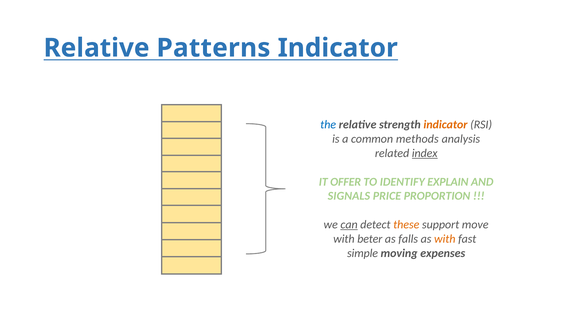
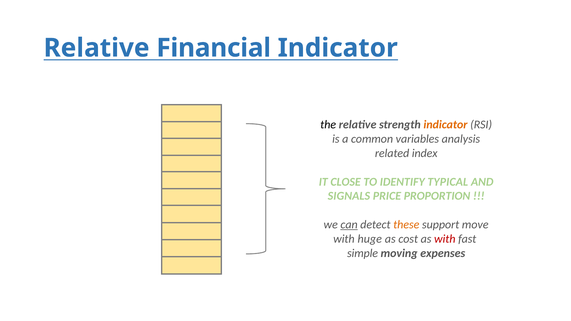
Patterns: Patterns -> Financial
the colour: blue -> black
methods: methods -> variables
index underline: present -> none
OFFER: OFFER -> CLOSE
EXPLAIN: EXPLAIN -> TYPICAL
beter: beter -> huge
falls: falls -> cost
with at (445, 239) colour: orange -> red
